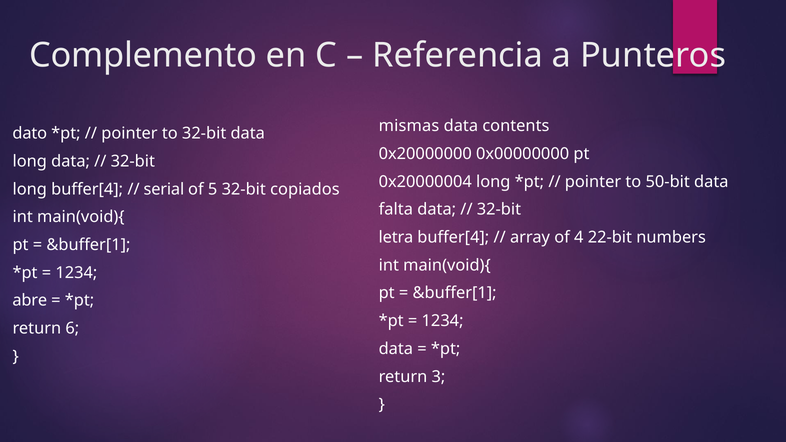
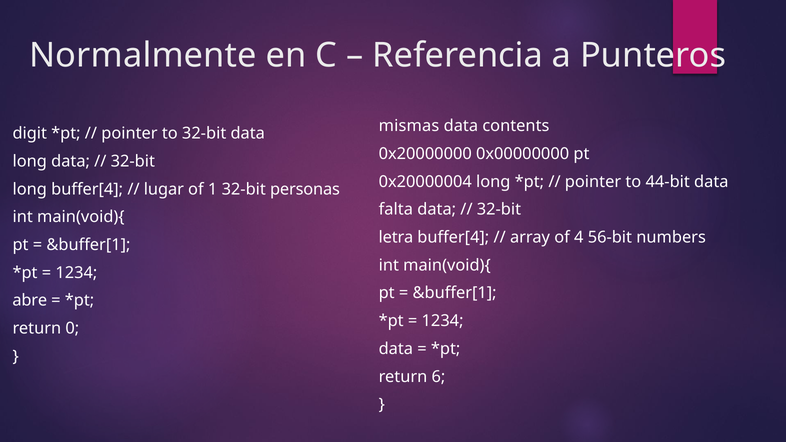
Complemento: Complemento -> Normalmente
dato: dato -> digit
50-bit: 50-bit -> 44-bit
serial: serial -> lugar
5: 5 -> 1
copiados: copiados -> personas
22-bit: 22-bit -> 56-bit
6: 6 -> 0
3: 3 -> 6
